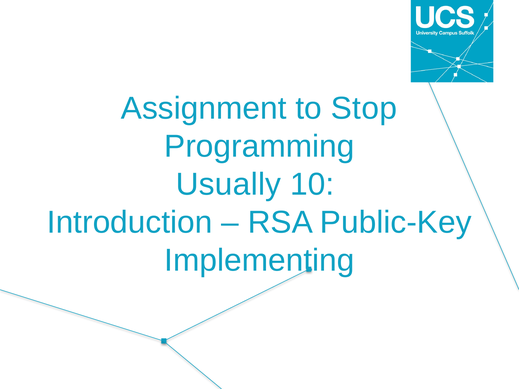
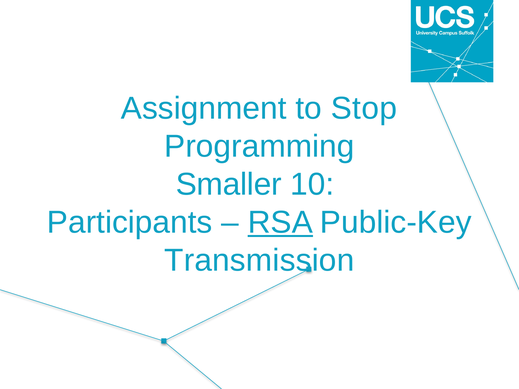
Usually: Usually -> Smaller
Introduction: Introduction -> Participants
RSA underline: none -> present
Implementing: Implementing -> Transmission
